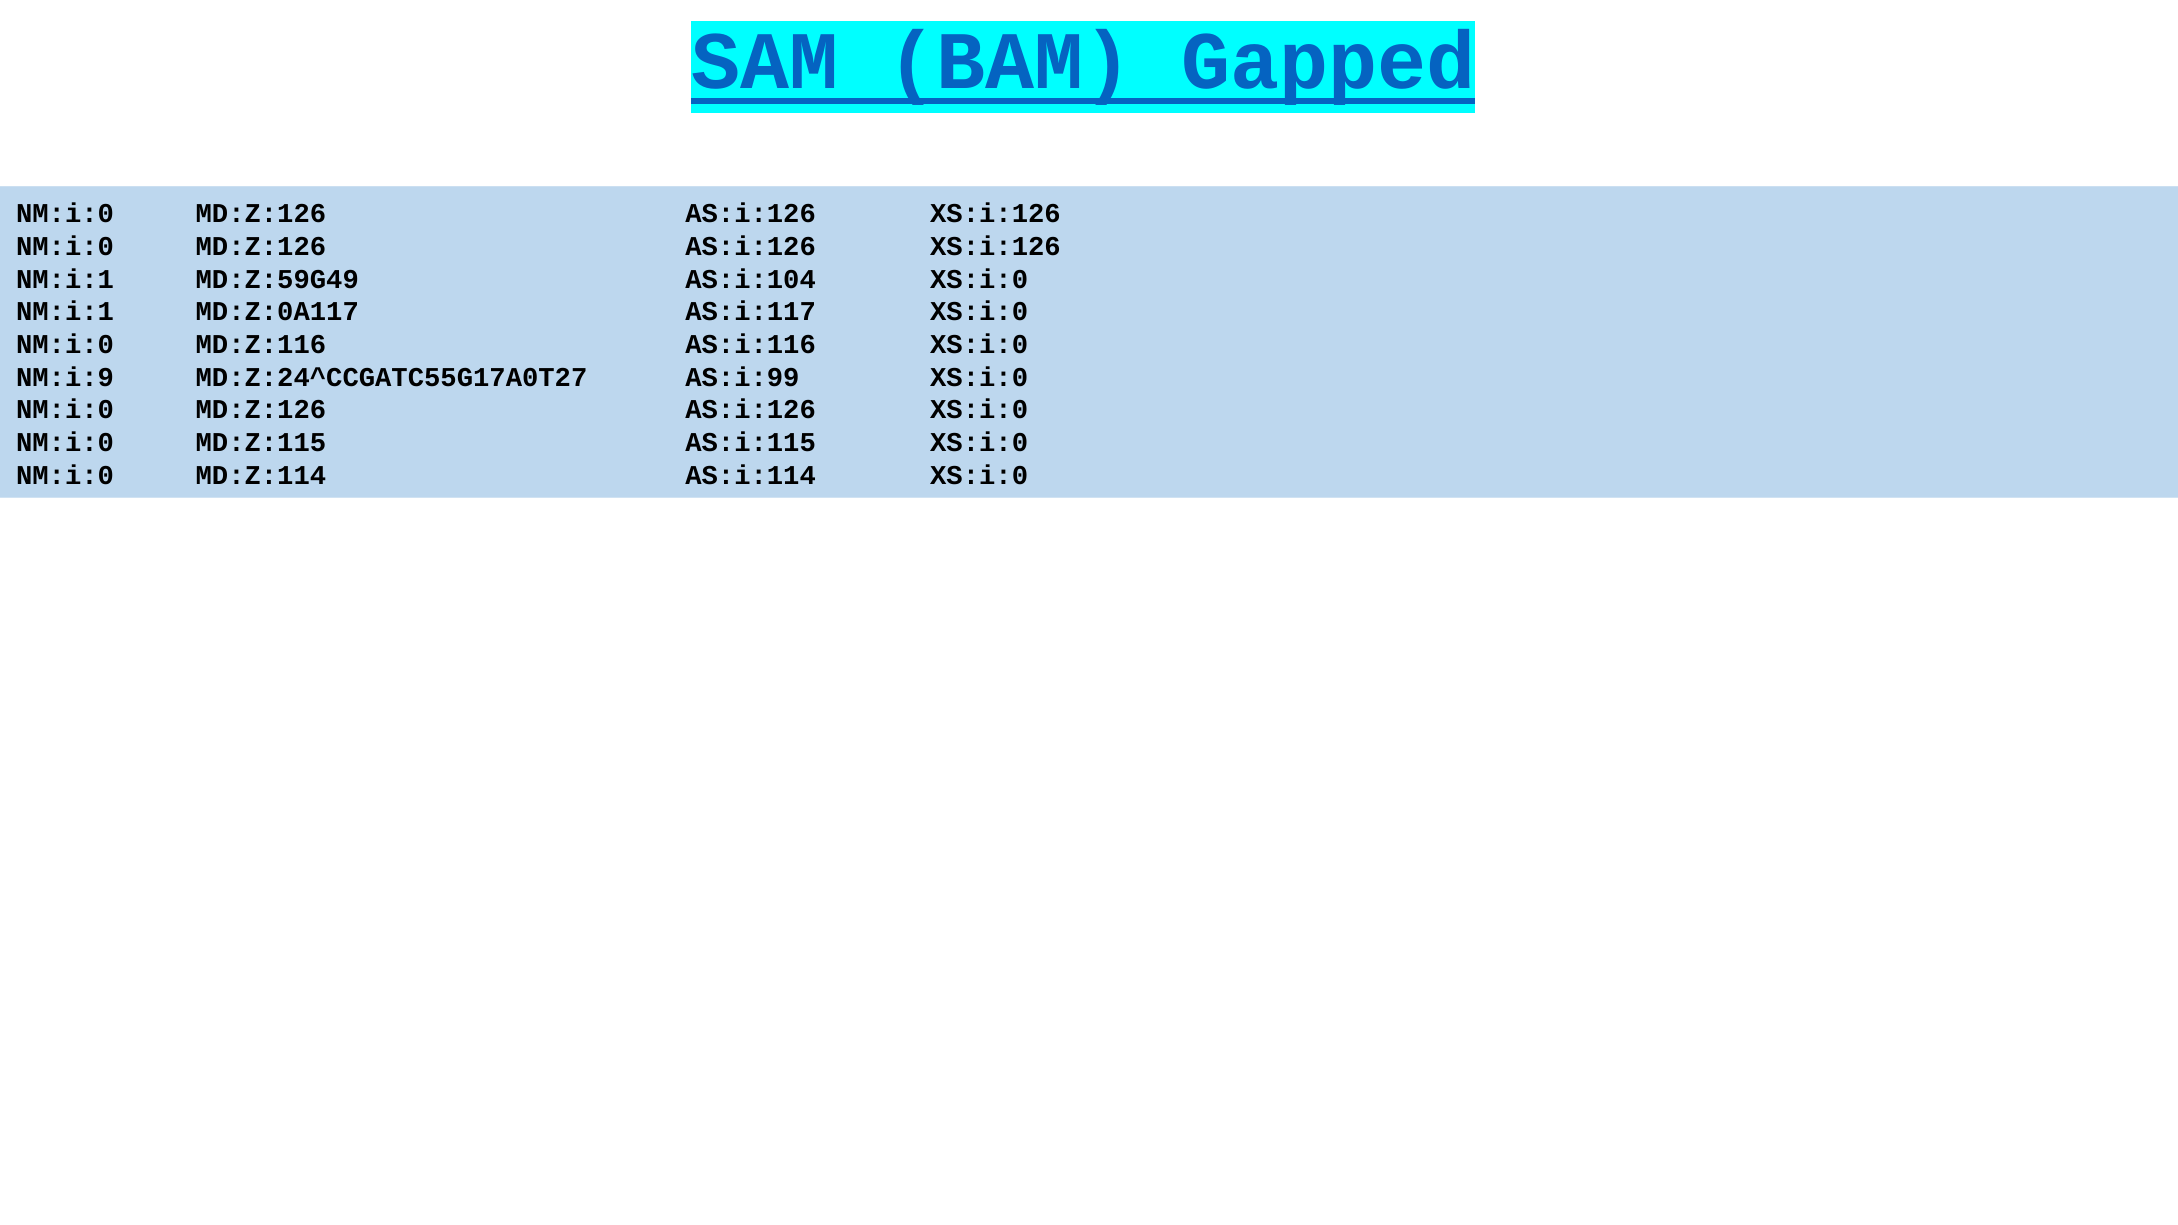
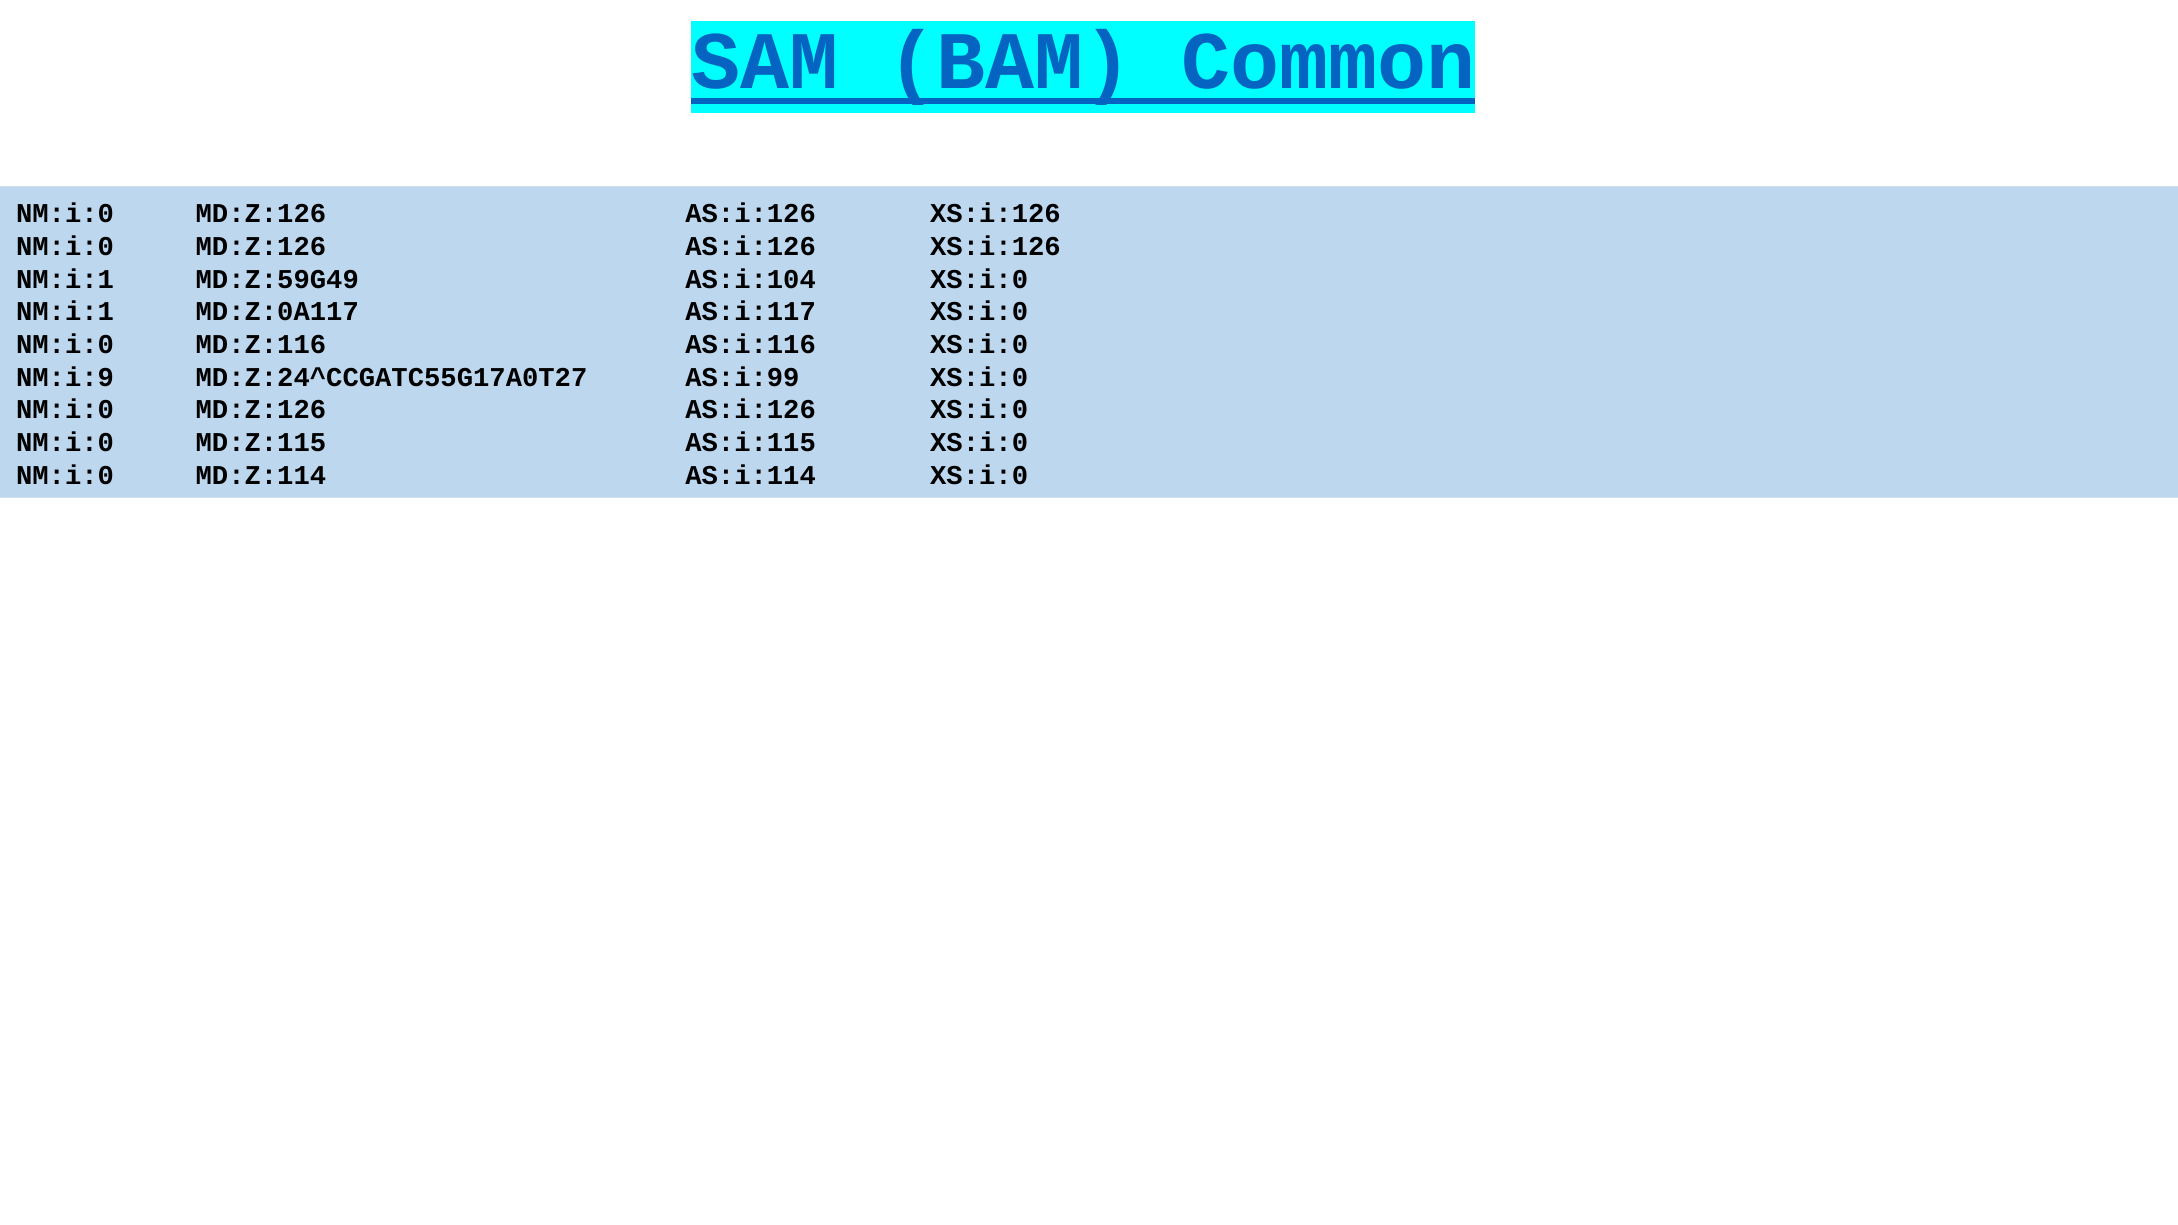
Gapped: Gapped -> Common
